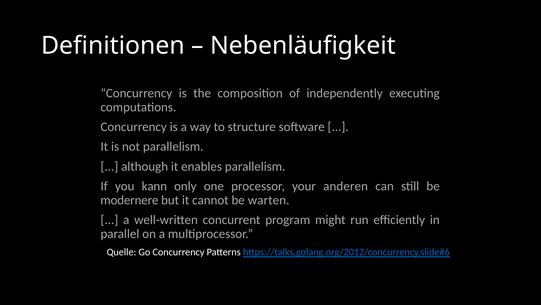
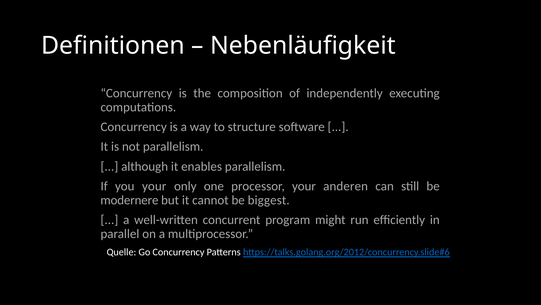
you kann: kann -> your
warten: warten -> biggest
